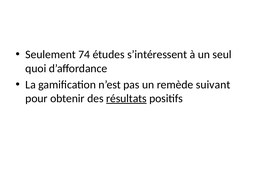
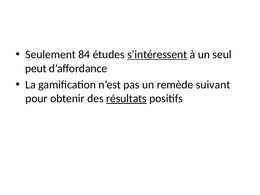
74: 74 -> 84
s’intéressent underline: none -> present
quoi: quoi -> peut
